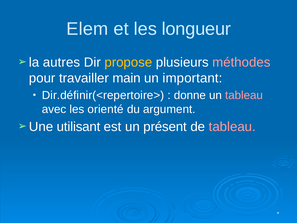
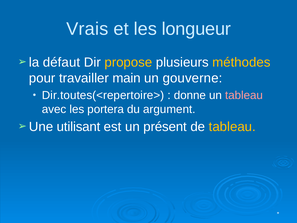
Elem: Elem -> Vrais
autres: autres -> défaut
méthodes colour: pink -> yellow
important: important -> gouverne
Dir.définir(<repertoire>: Dir.définir(<repertoire> -> Dir.toutes(<repertoire>
orienté: orienté -> portera
tableau at (232, 127) colour: pink -> yellow
